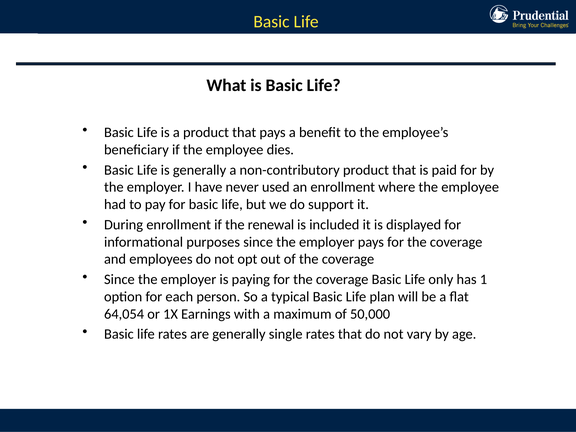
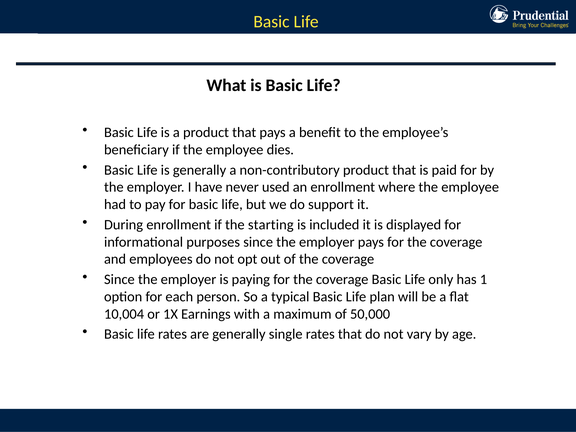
renewal: renewal -> starting
64,054: 64,054 -> 10,004
